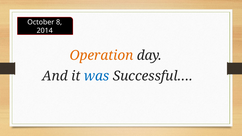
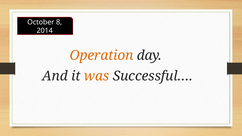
was colour: blue -> orange
